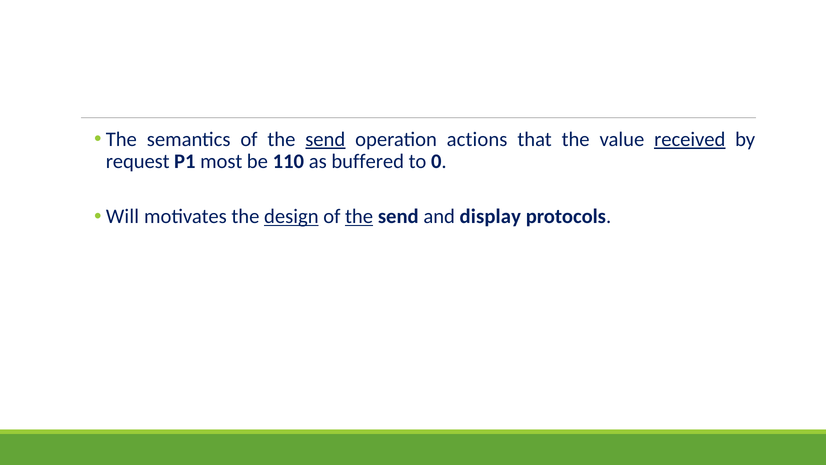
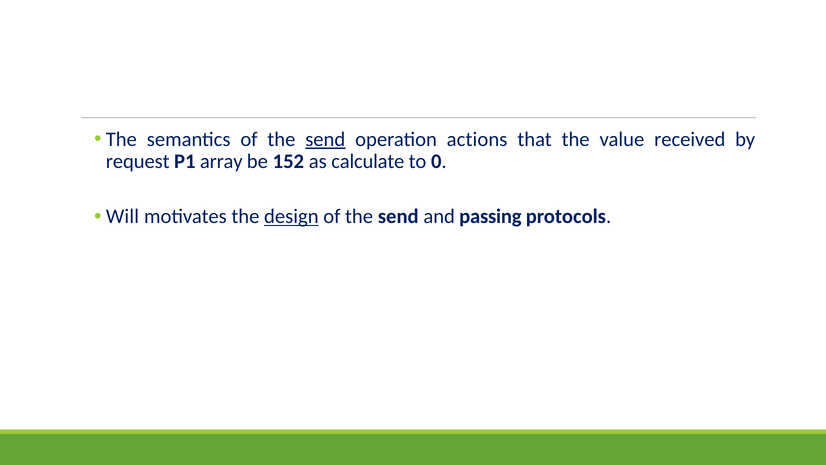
received underline: present -> none
most: most -> array
110: 110 -> 152
buffered: buffered -> calculate
the at (359, 216) underline: present -> none
display: display -> passing
